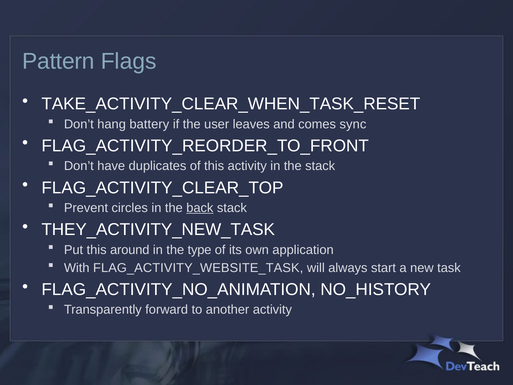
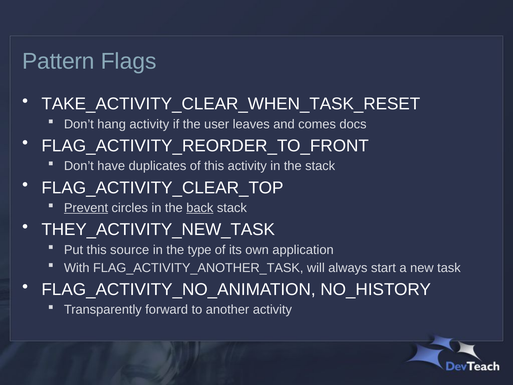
hang battery: battery -> activity
sync: sync -> docs
Prevent underline: none -> present
around: around -> source
FLAG_ACTIVITY_WEBSITE_TASK: FLAG_ACTIVITY_WEBSITE_TASK -> FLAG_ACTIVITY_ANOTHER_TASK
